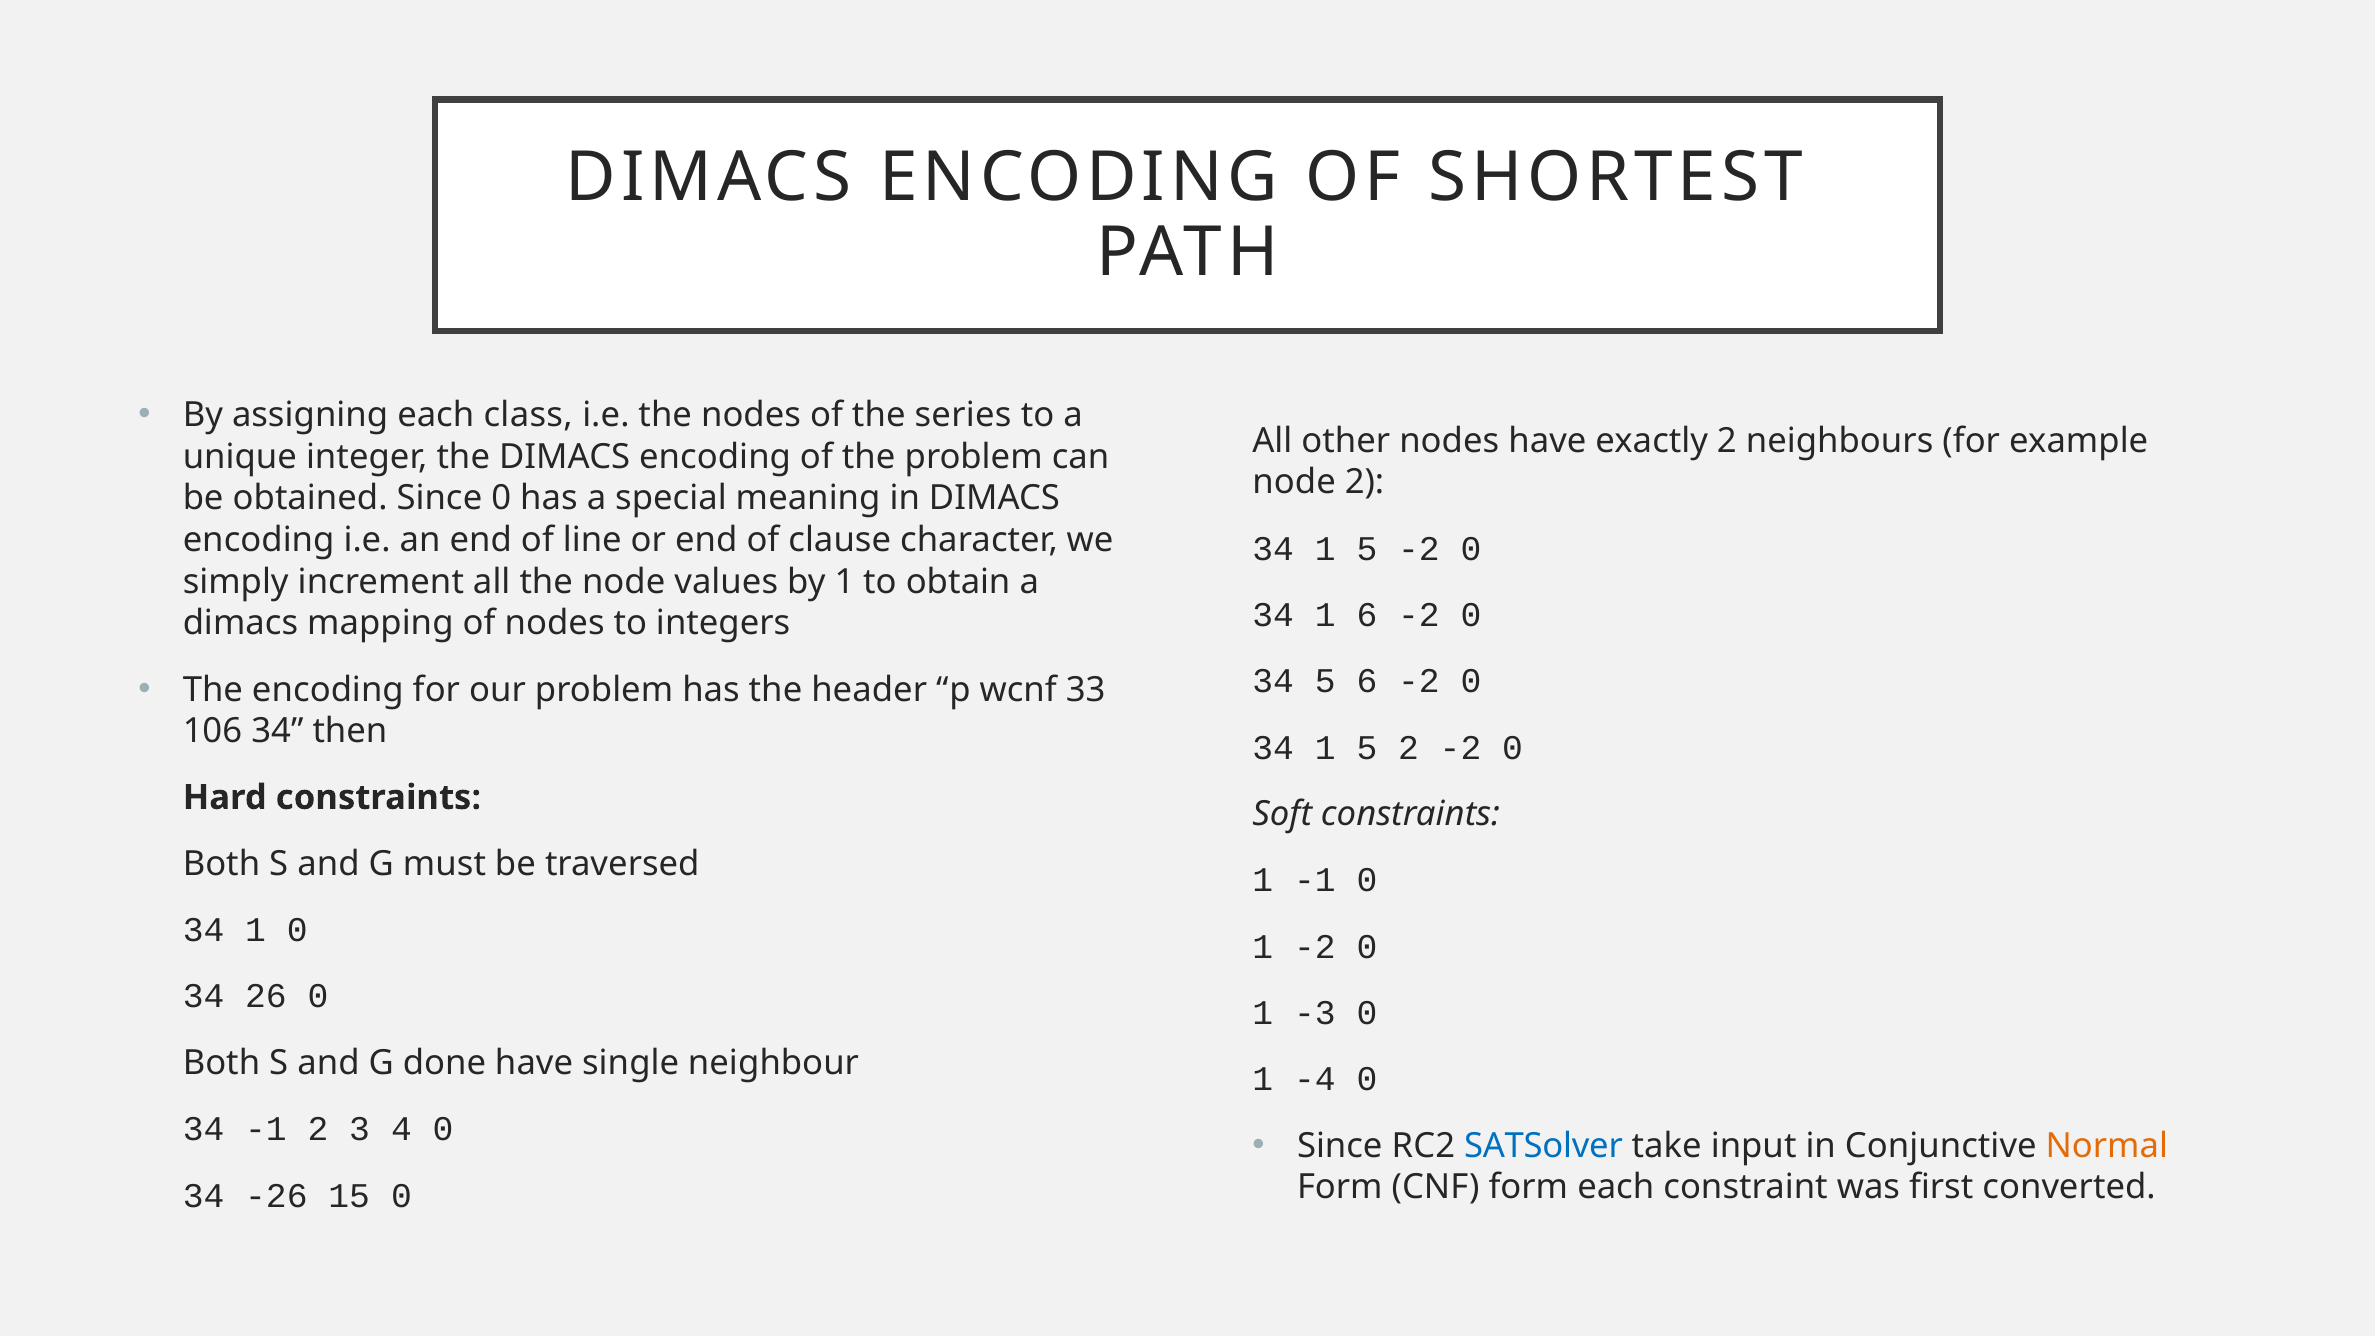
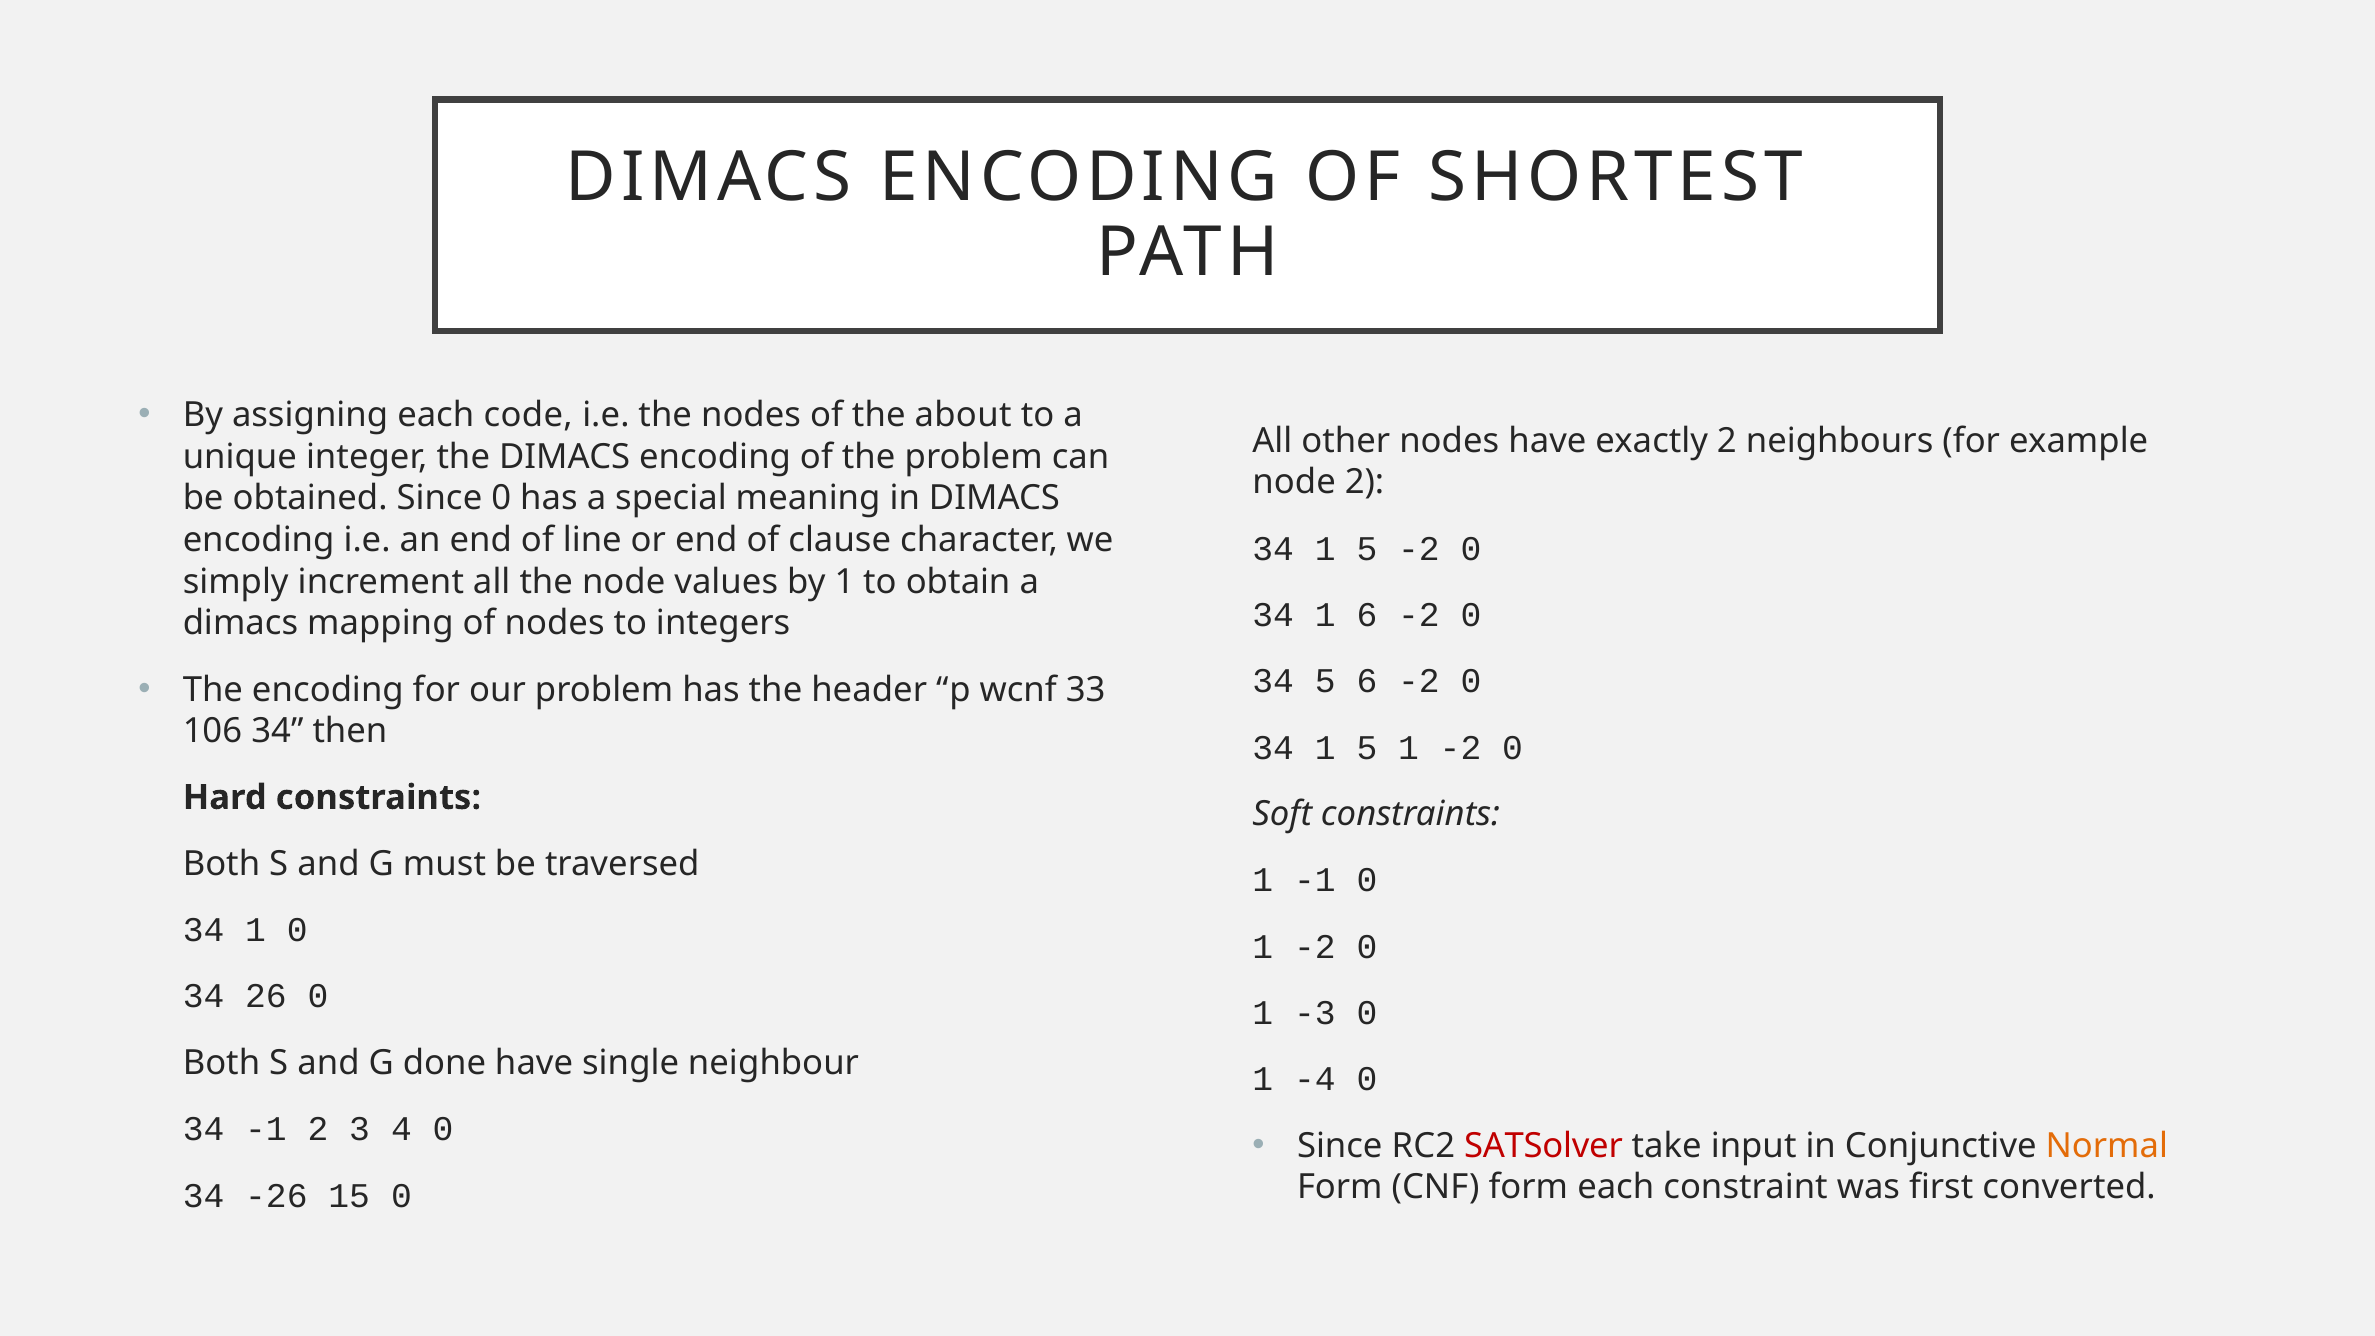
class: class -> code
series: series -> about
5 2: 2 -> 1
SATSolver colour: blue -> red
